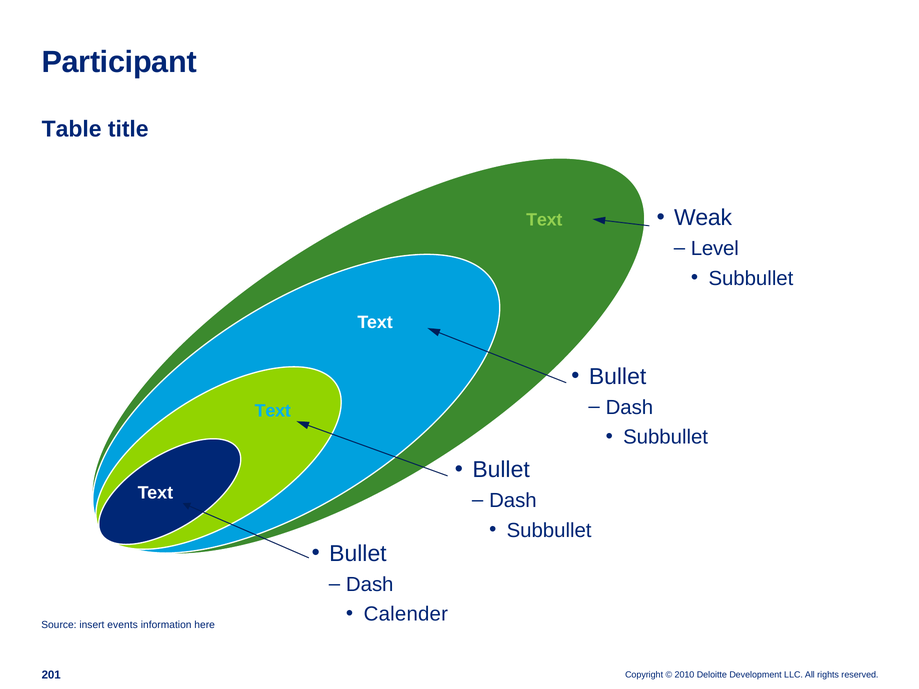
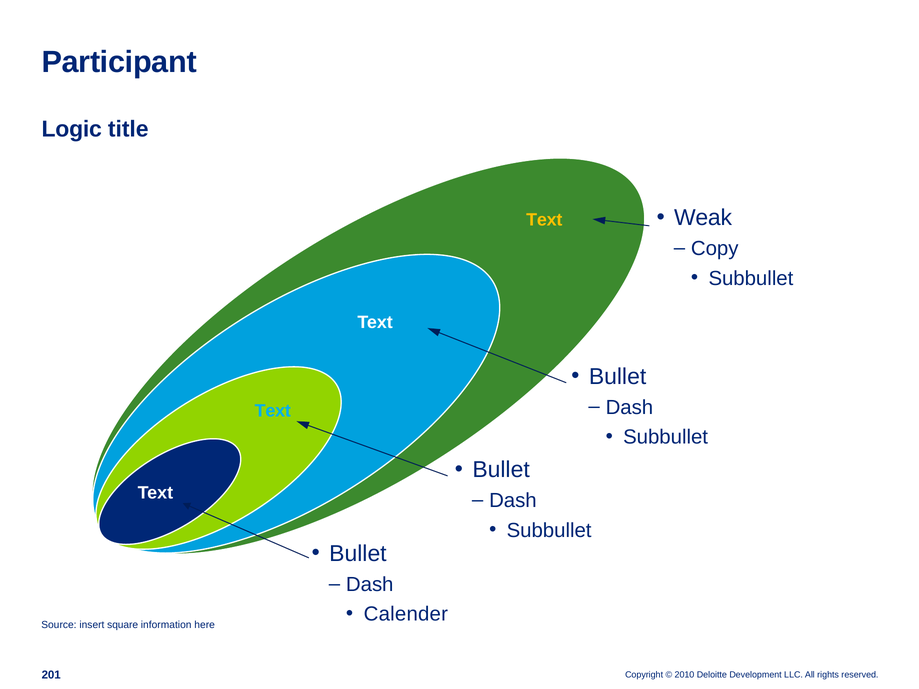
Table: Table -> Logic
Text at (544, 220) colour: light green -> yellow
Level: Level -> Copy
events: events -> square
